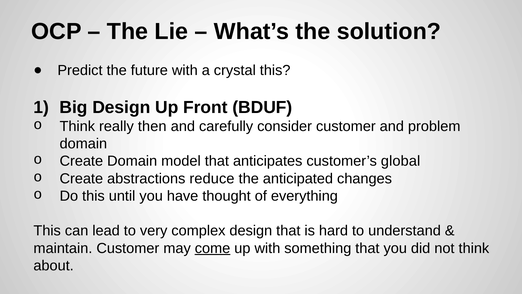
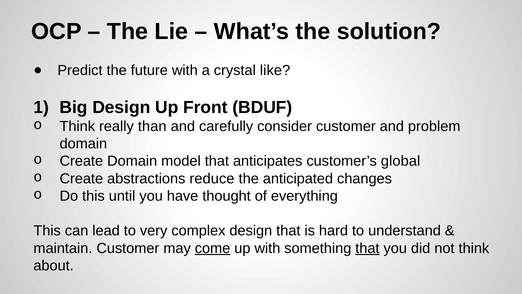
crystal this: this -> like
then: then -> than
that at (367, 248) underline: none -> present
